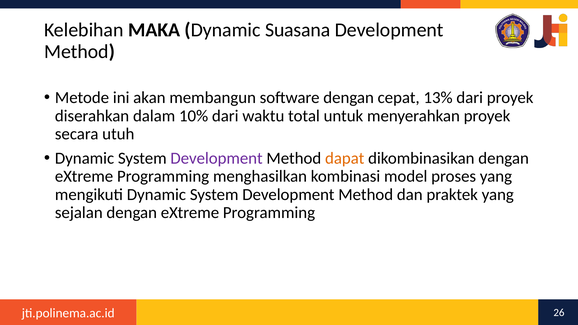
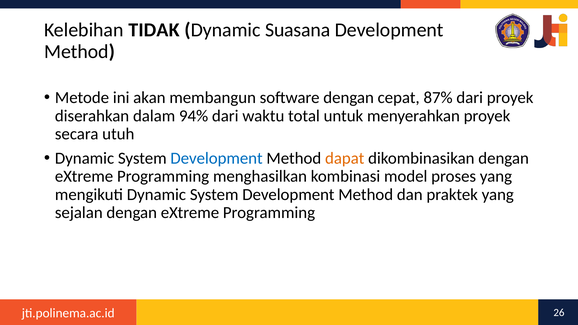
MAKA: MAKA -> TIDAK
13%: 13% -> 87%
10%: 10% -> 94%
Development at (217, 158) colour: purple -> blue
